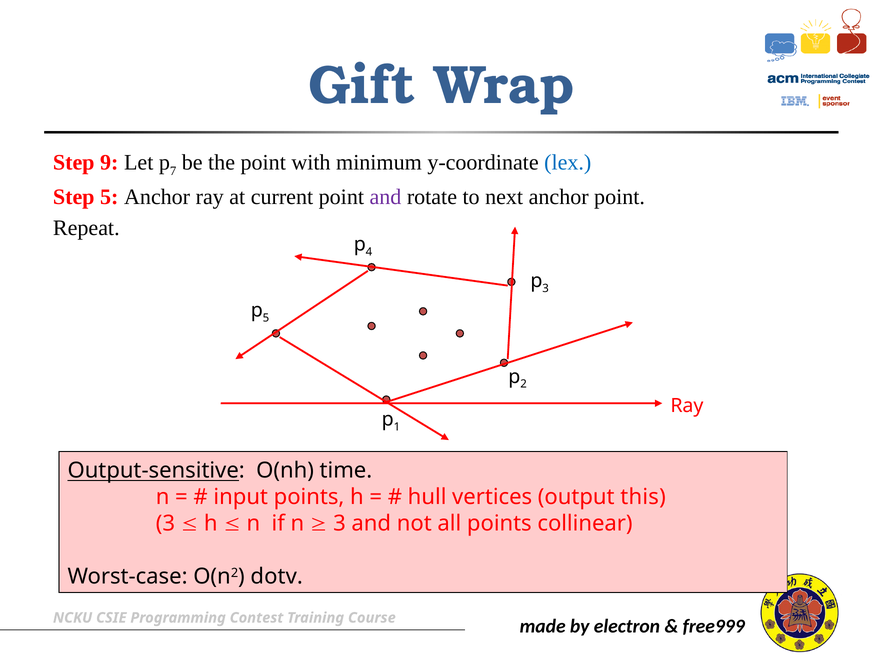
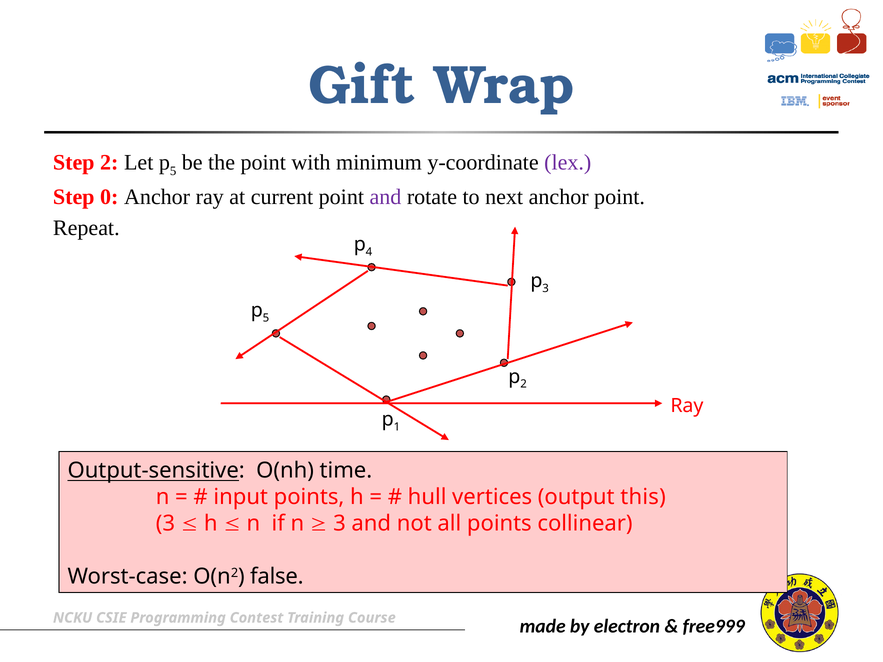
Step 9: 9 -> 2
7 at (173, 171): 7 -> 5
lex colour: blue -> purple
Step 5: 5 -> 0
dotv: dotv -> false
